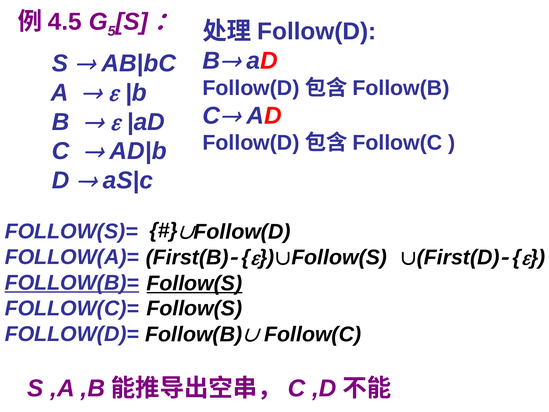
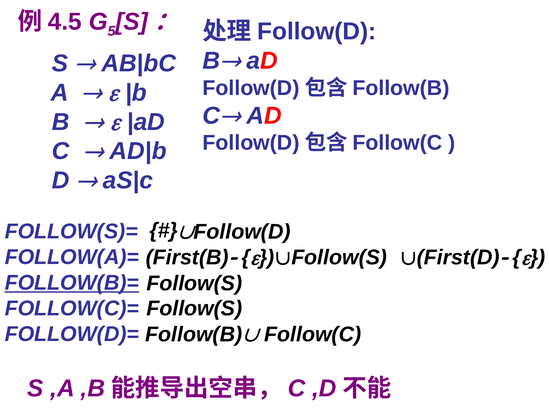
Follow(S at (194, 283) underline: present -> none
